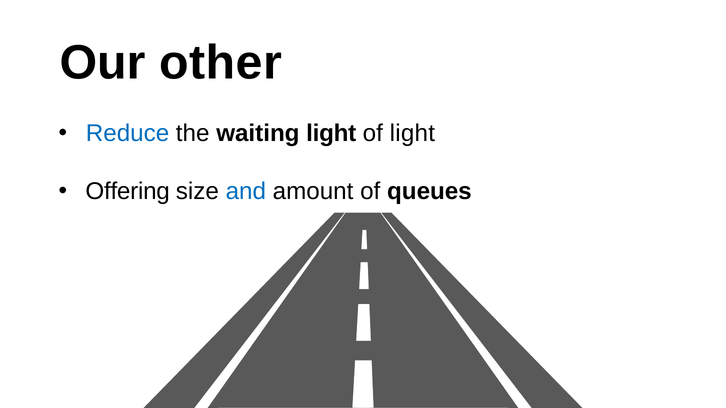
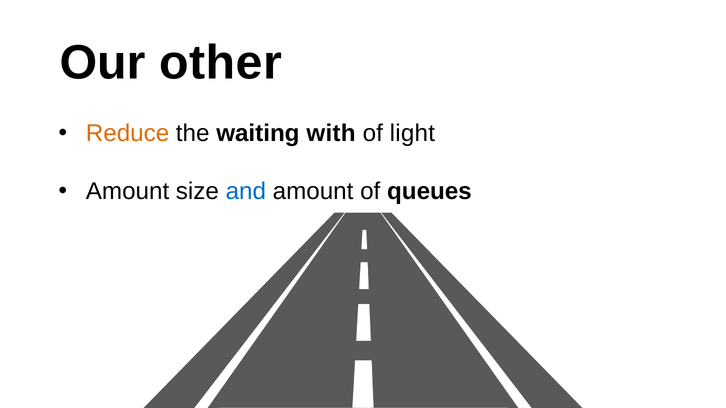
Reduce colour: blue -> orange
waiting light: light -> with
Offering at (128, 192): Offering -> Amount
